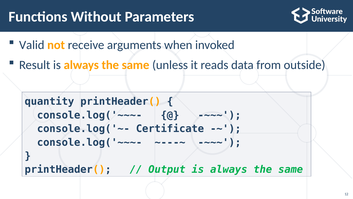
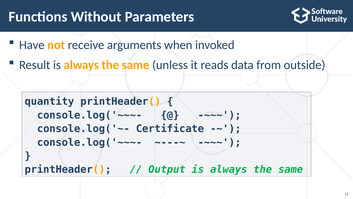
Valid: Valid -> Have
